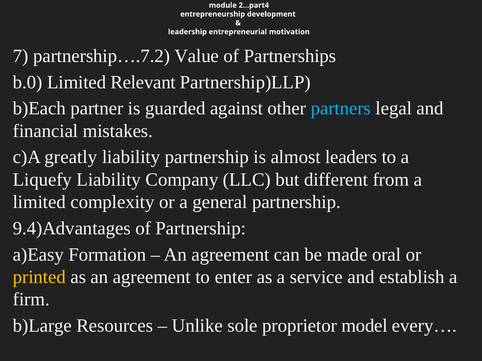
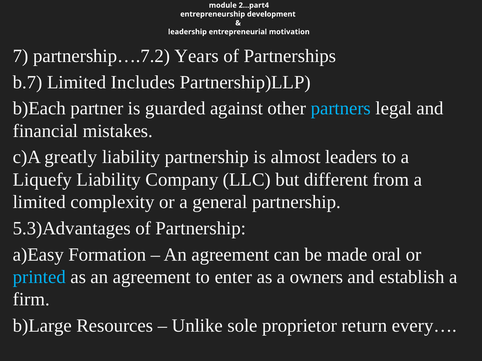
Value: Value -> Years
b.0: b.0 -> b.7
Relevant: Relevant -> Includes
9.4)Advantages: 9.4)Advantages -> 5.3)Advantages
printed colour: yellow -> light blue
service: service -> owners
model: model -> return
